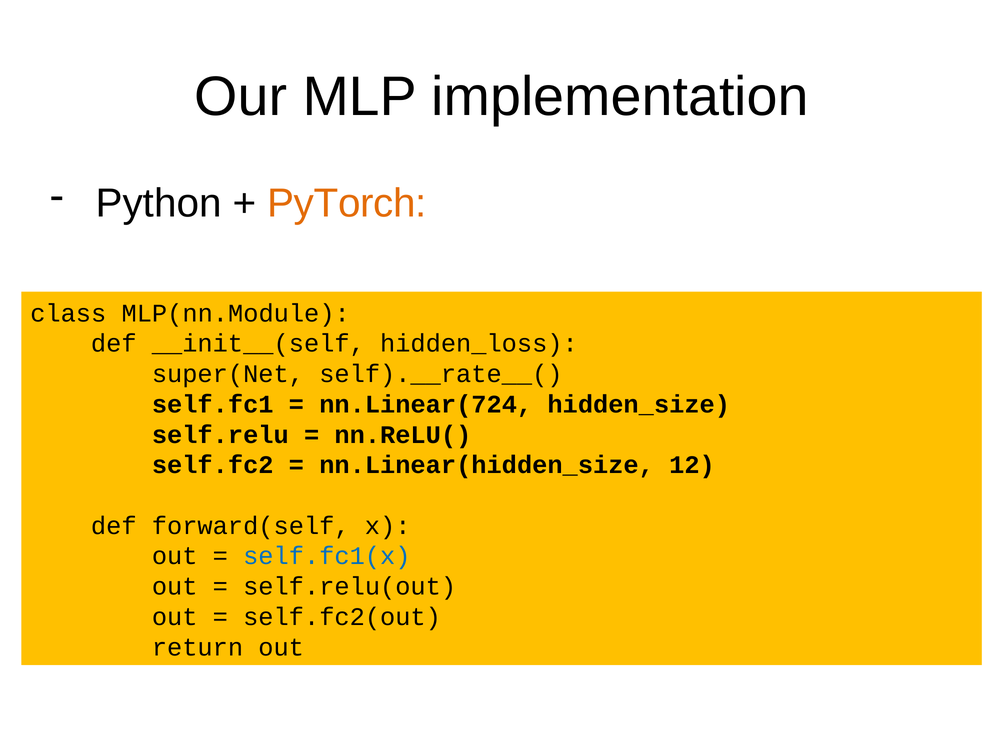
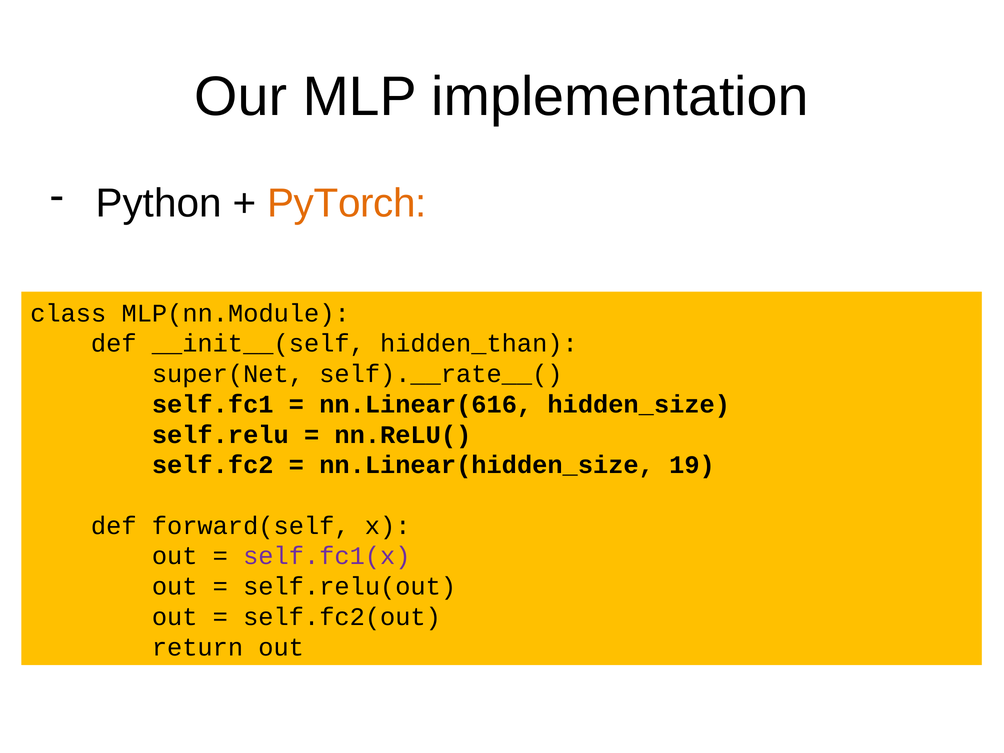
hidden_loss: hidden_loss -> hidden_than
nn.Linear(724: nn.Linear(724 -> nn.Linear(616
12: 12 -> 19
self.fc1(x colour: blue -> purple
